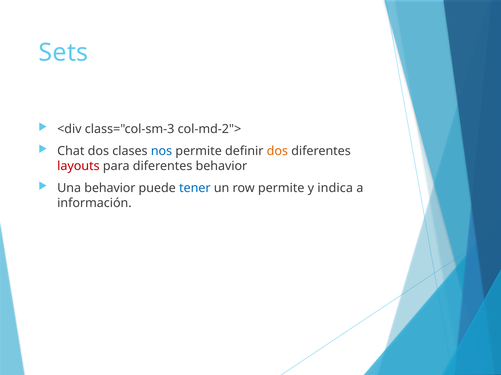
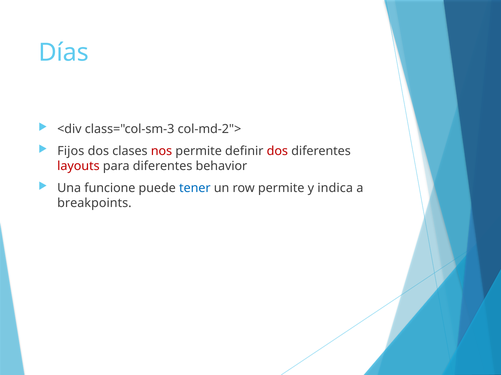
Sets: Sets -> Días
Chat: Chat -> Fijos
nos colour: blue -> red
dos at (277, 151) colour: orange -> red
Una behavior: behavior -> funcione
información: información -> breakpoints
